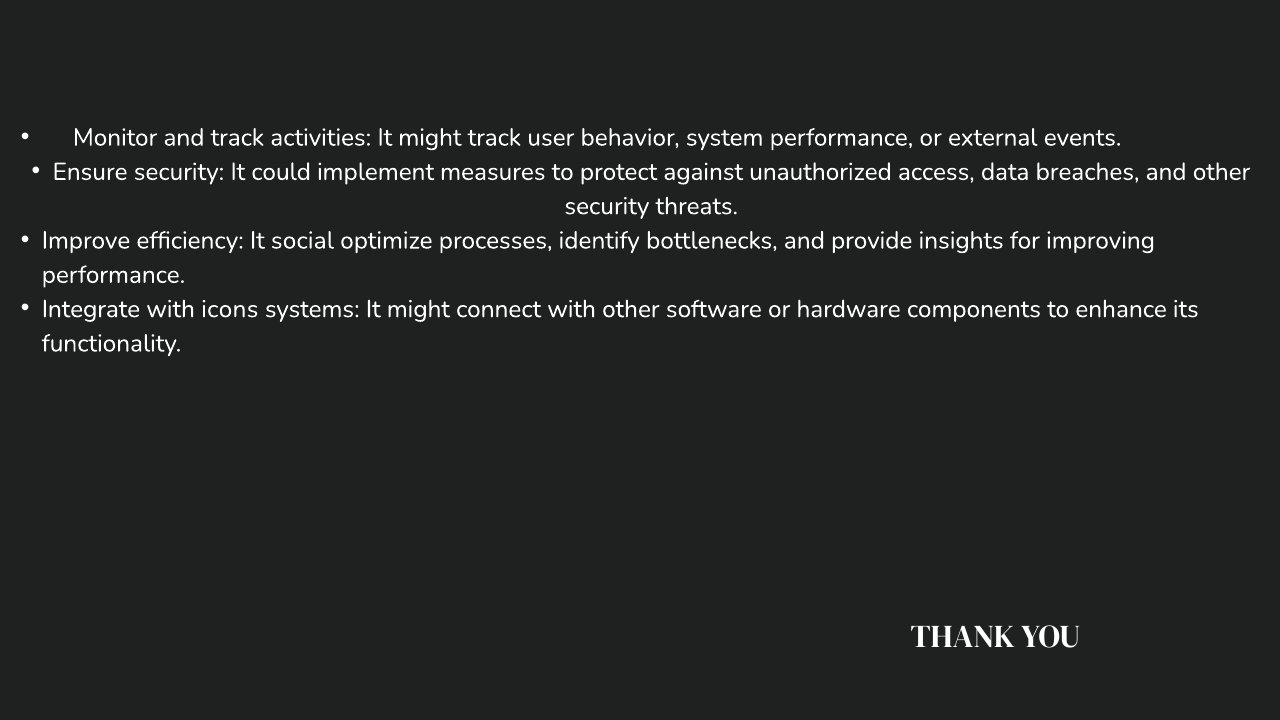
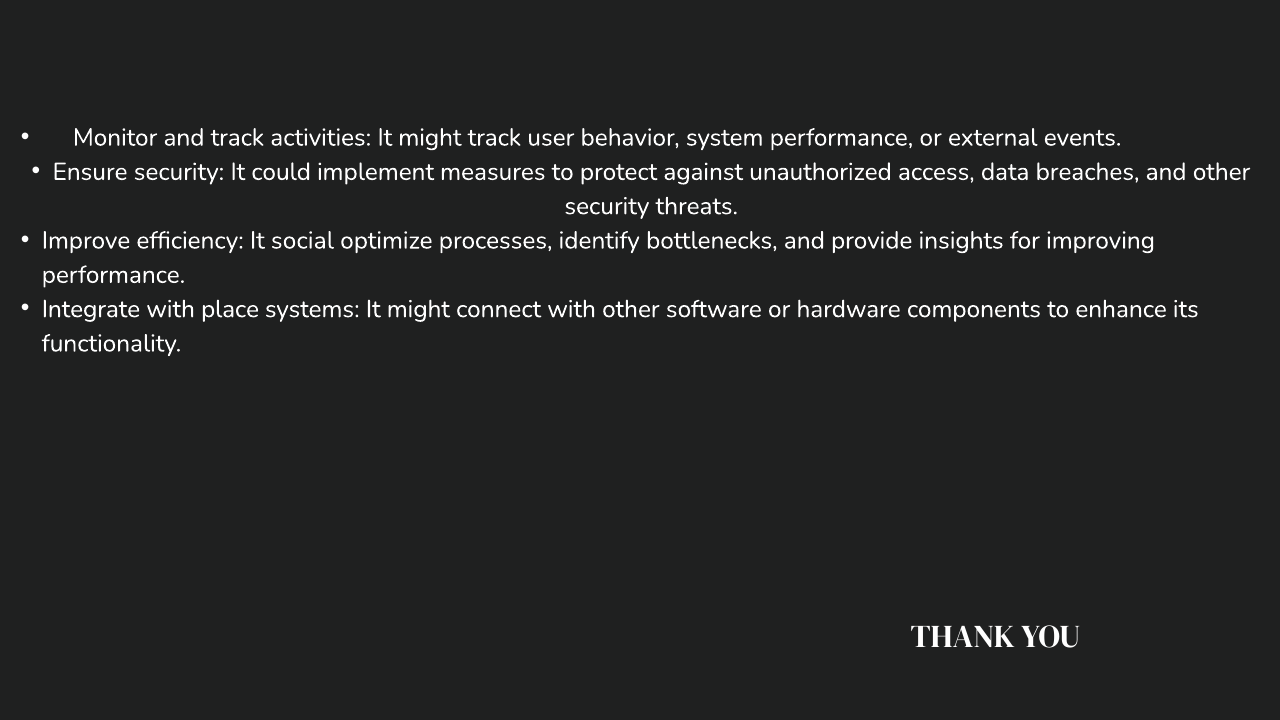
icons: icons -> place
